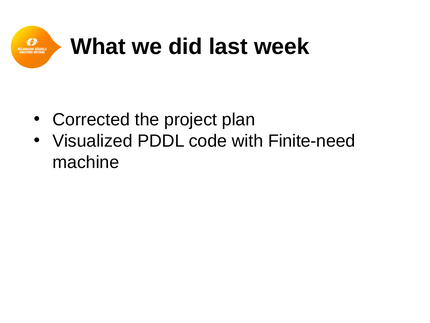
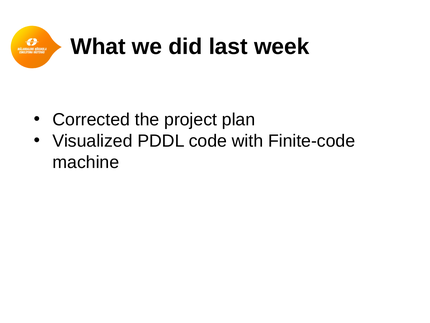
Finite-need: Finite-need -> Finite-code
